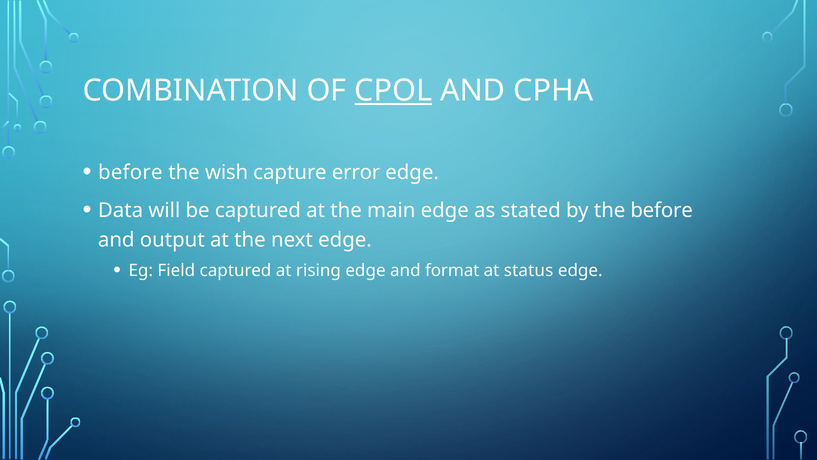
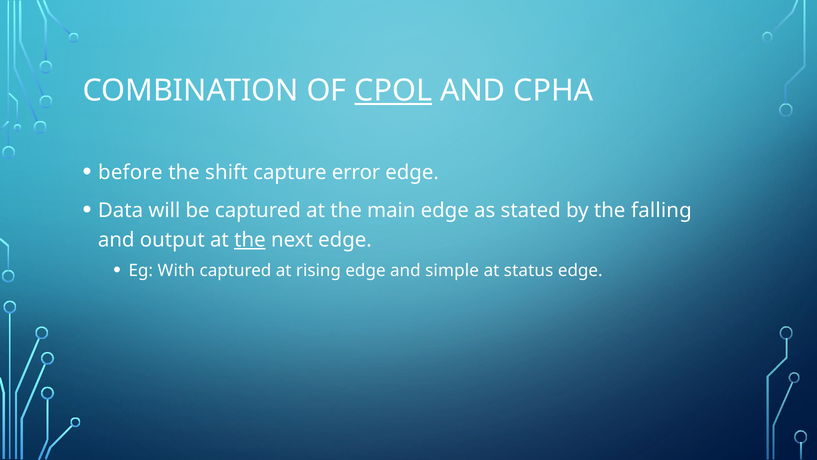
wish: wish -> shift
the before: before -> falling
the at (250, 240) underline: none -> present
Field: Field -> With
format: format -> simple
